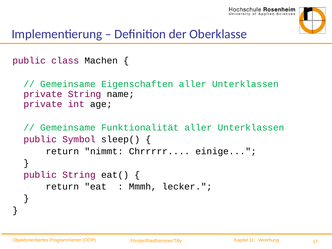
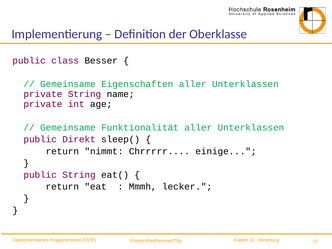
Machen: Machen -> Besser
Symbol: Symbol -> Direkt
